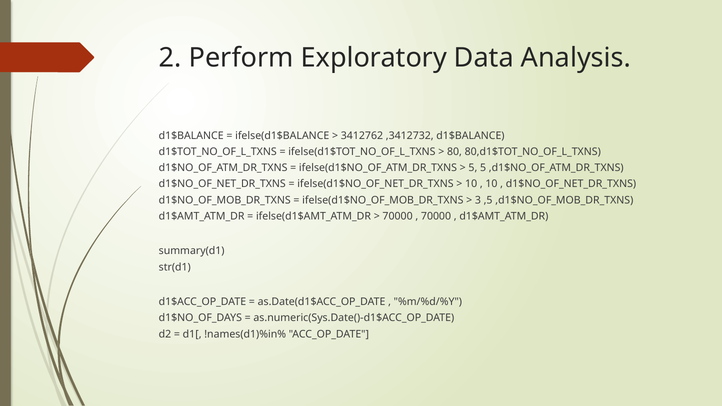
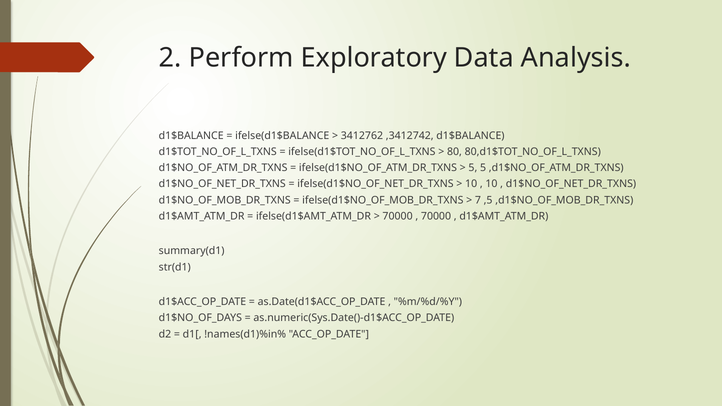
,3412732: ,3412732 -> ,3412742
3: 3 -> 7
